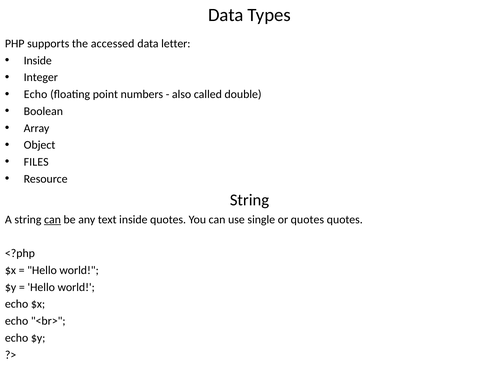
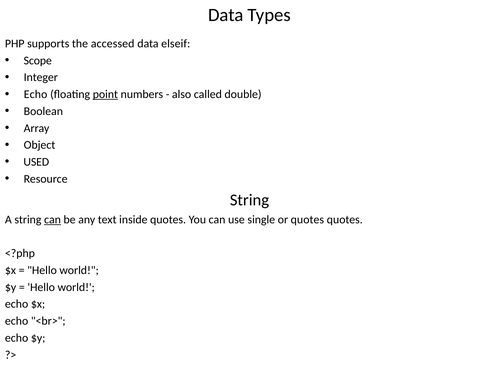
letter: letter -> elseif
Inside at (38, 61): Inside -> Scope
point underline: none -> present
FILES: FILES -> USED
